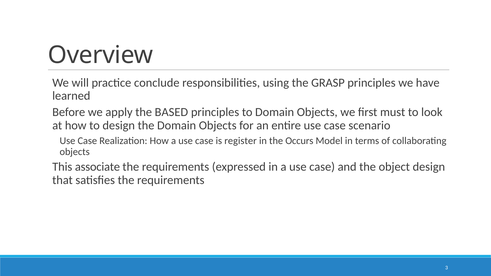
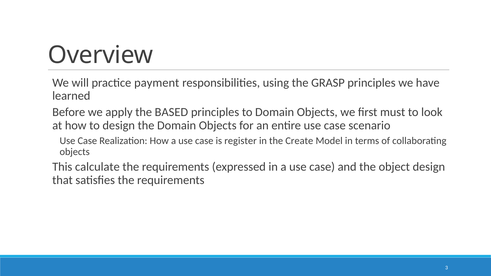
conclude: conclude -> payment
Occurs: Occurs -> Create
associate: associate -> calculate
